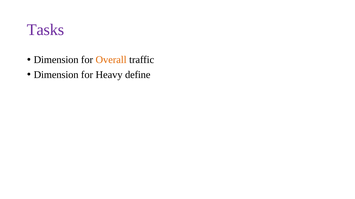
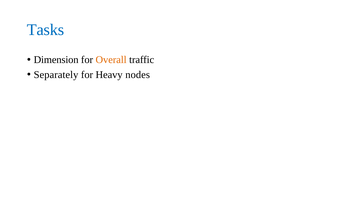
Tasks colour: purple -> blue
Dimension at (56, 75): Dimension -> Separately
define: define -> nodes
